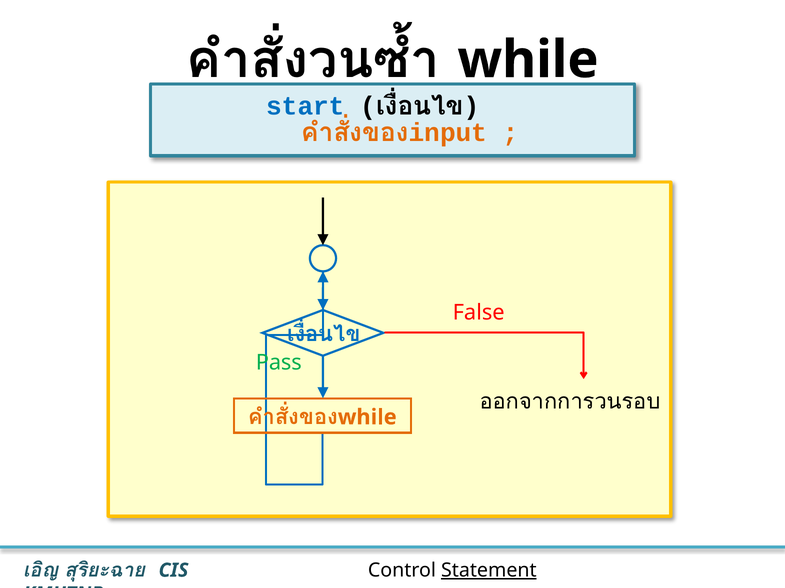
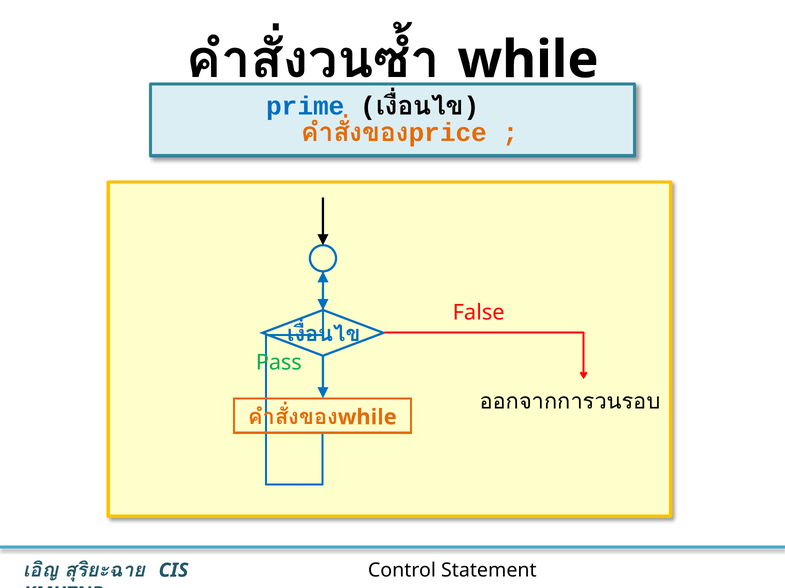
start: start -> prime
input: input -> price
Statement underline: present -> none
